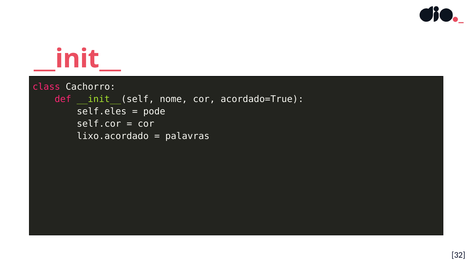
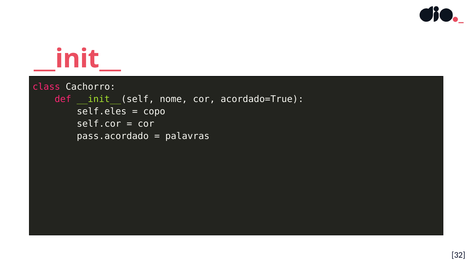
pode: pode -> copo
lixo.acordado: lixo.acordado -> pass.acordado
